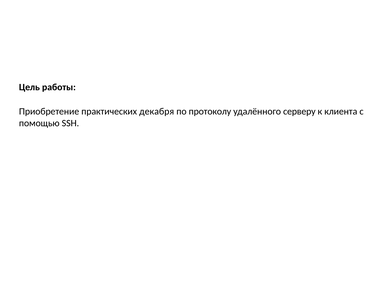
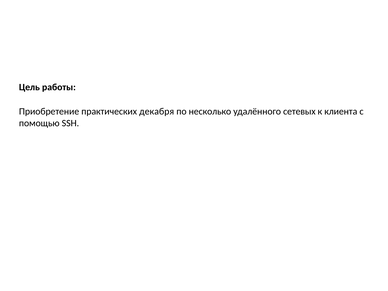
протоколу: протоколу -> несколько
серверу: серверу -> сетевых
